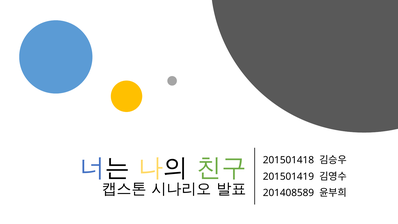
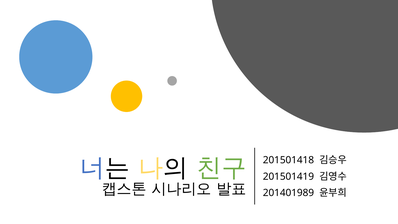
201408589: 201408589 -> 201401989
